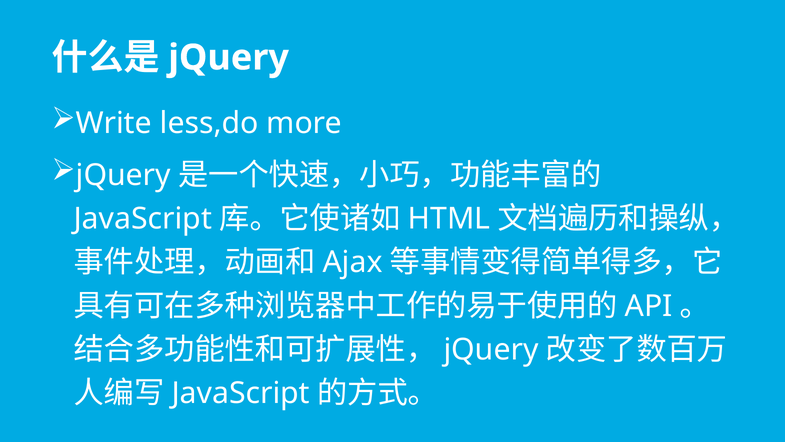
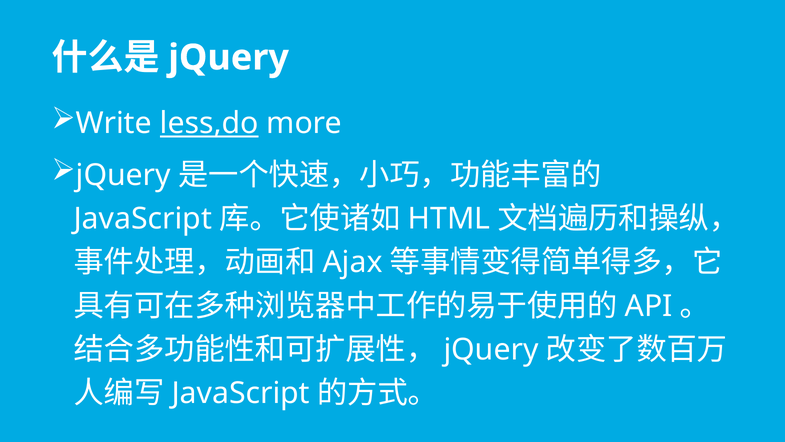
less,do underline: none -> present
